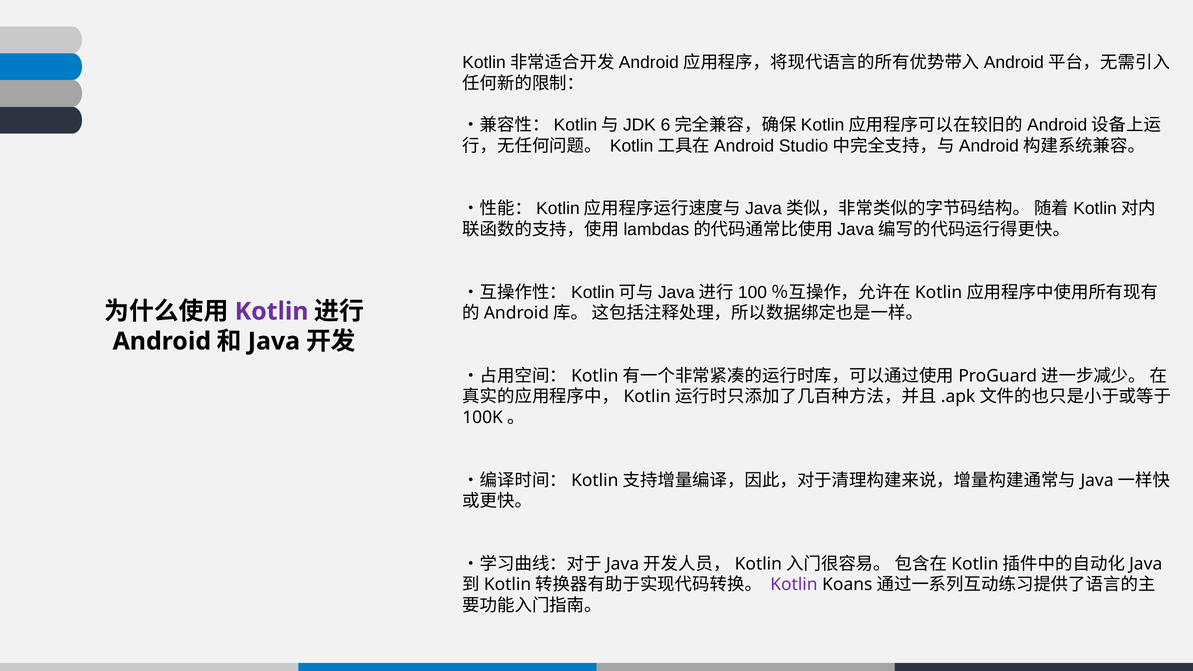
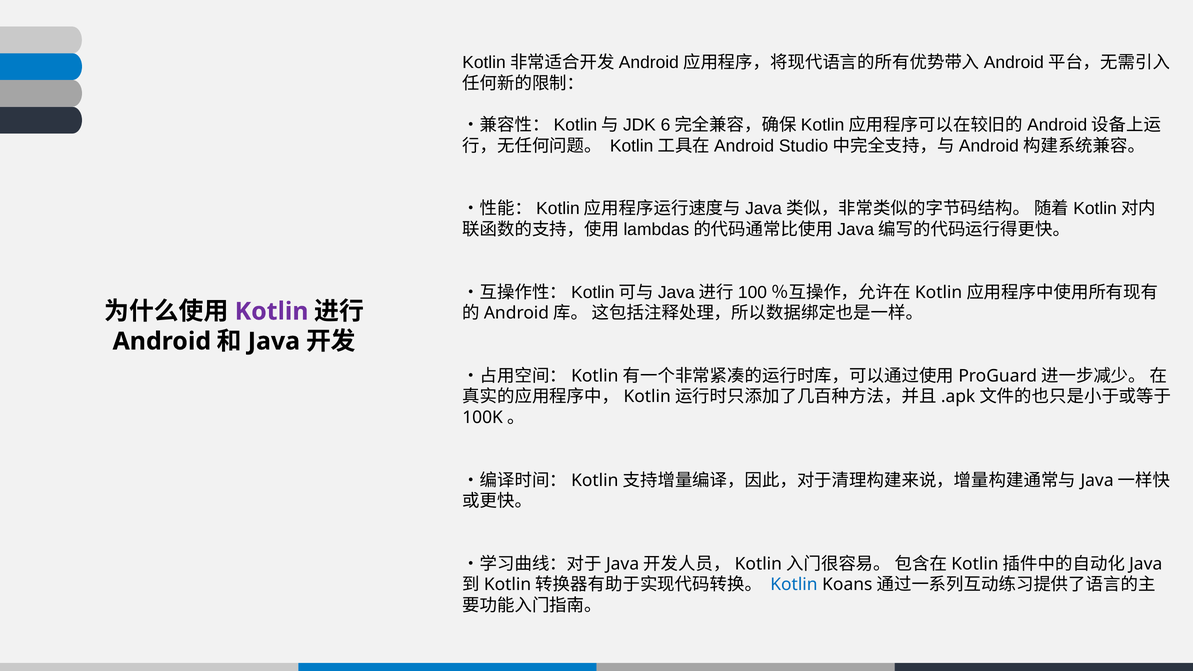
Kotlin at (794, 585) colour: purple -> blue
